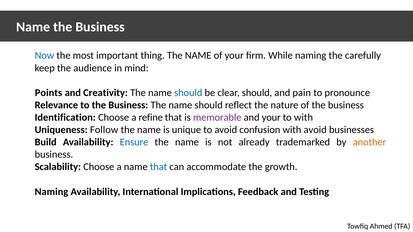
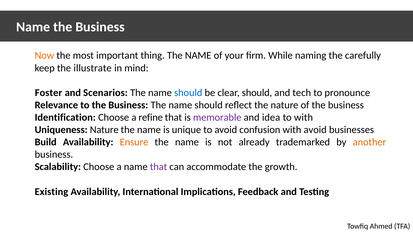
Now colour: blue -> orange
audience: audience -> illustrate
Points: Points -> Foster
Creativity: Creativity -> Scenarios
pain: pain -> tech
and your: your -> idea
Uniqueness Follow: Follow -> Nature
Ensure colour: blue -> orange
that at (159, 167) colour: blue -> purple
Naming at (51, 192): Naming -> Existing
